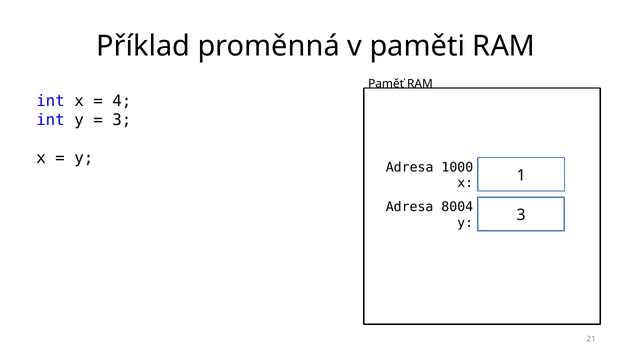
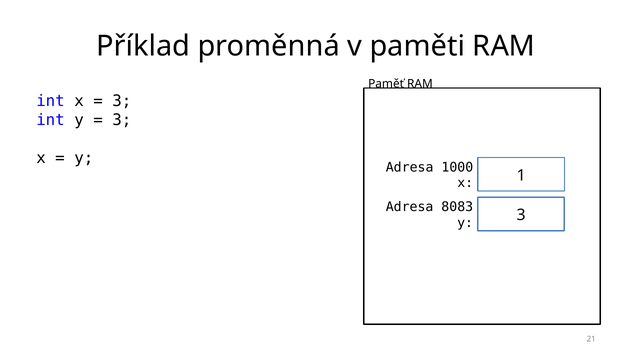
4 at (122, 101): 4 -> 3
8004: 8004 -> 8083
